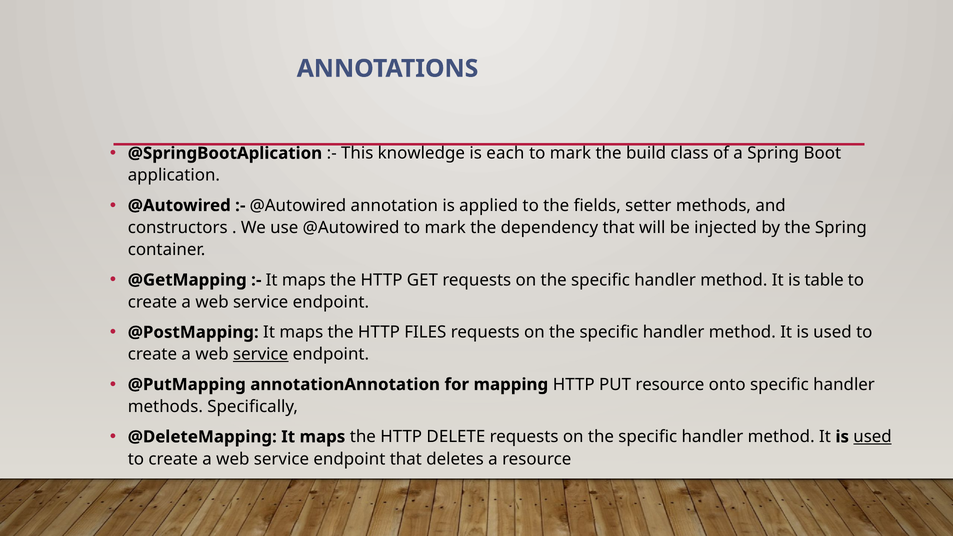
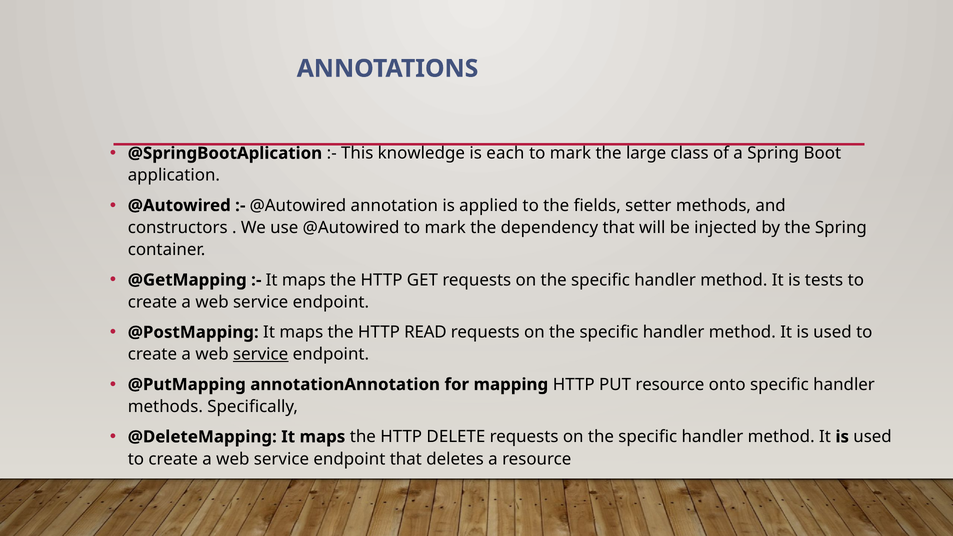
build: build -> large
table: table -> tests
FILES: FILES -> READ
used at (873, 437) underline: present -> none
